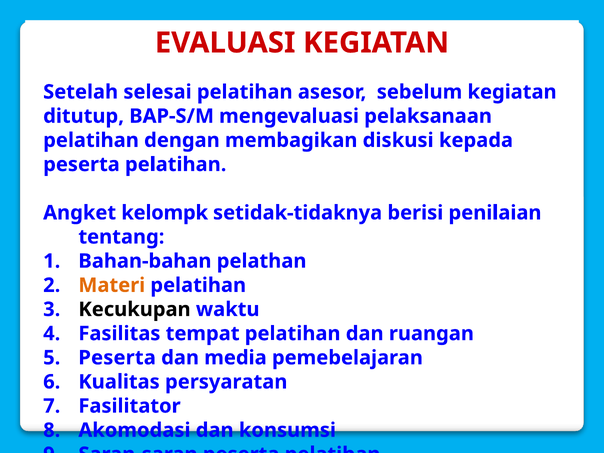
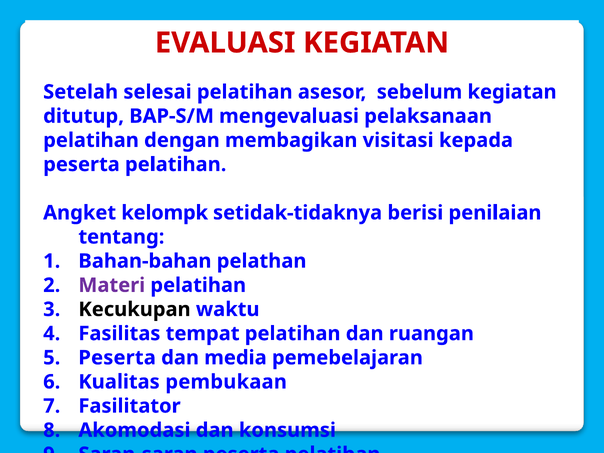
diskusi: diskusi -> visitasi
Materi colour: orange -> purple
persyaratan: persyaratan -> pembukaan
